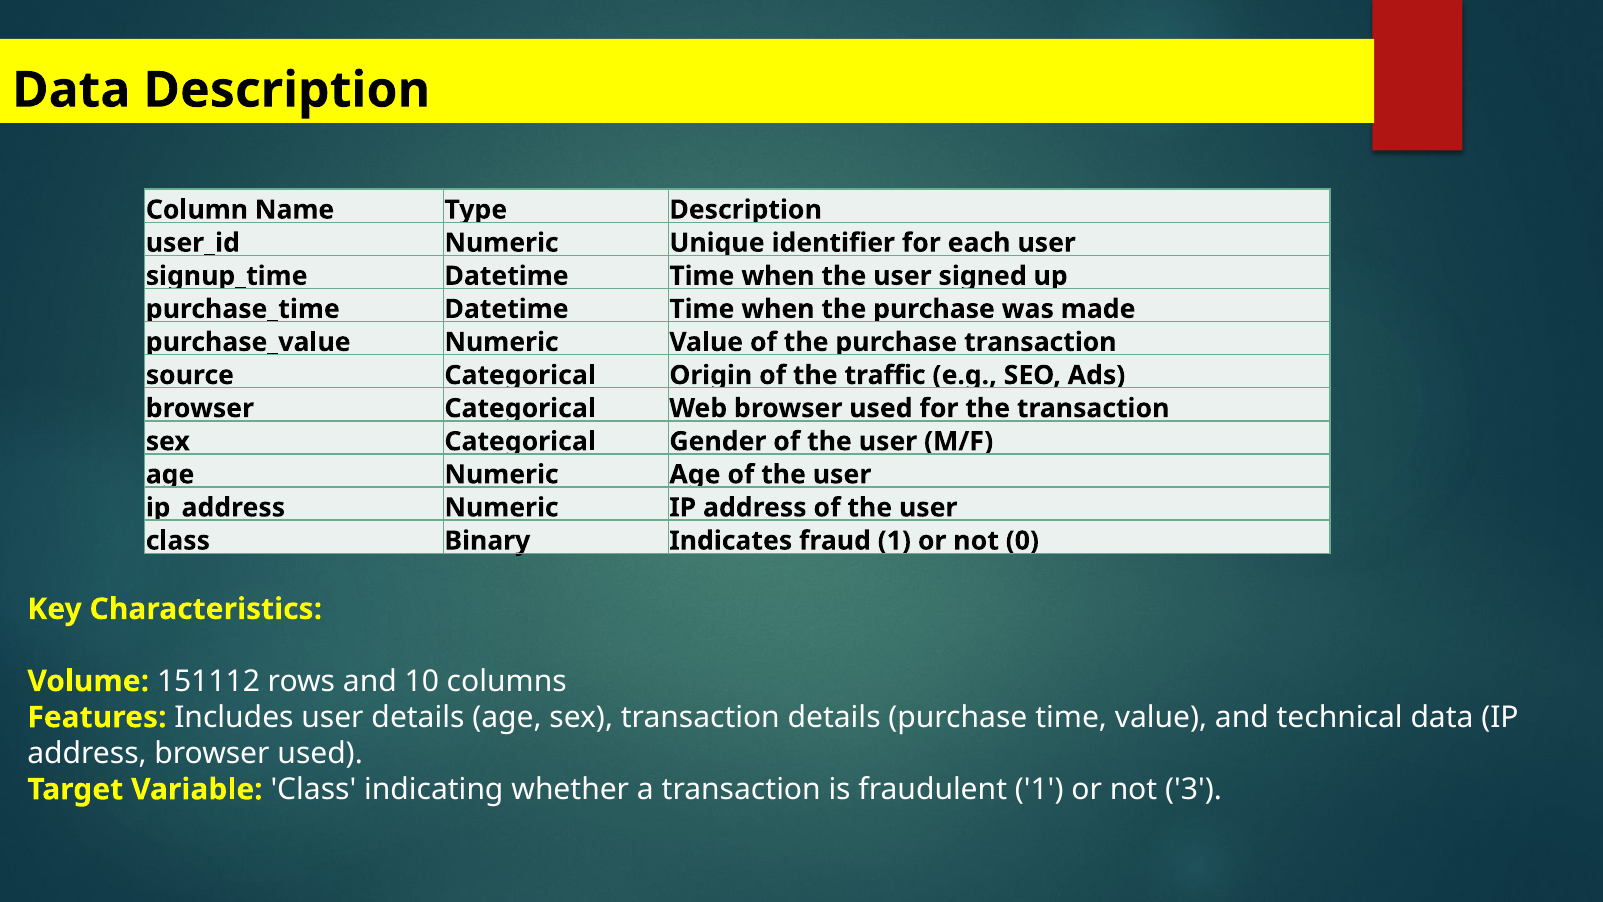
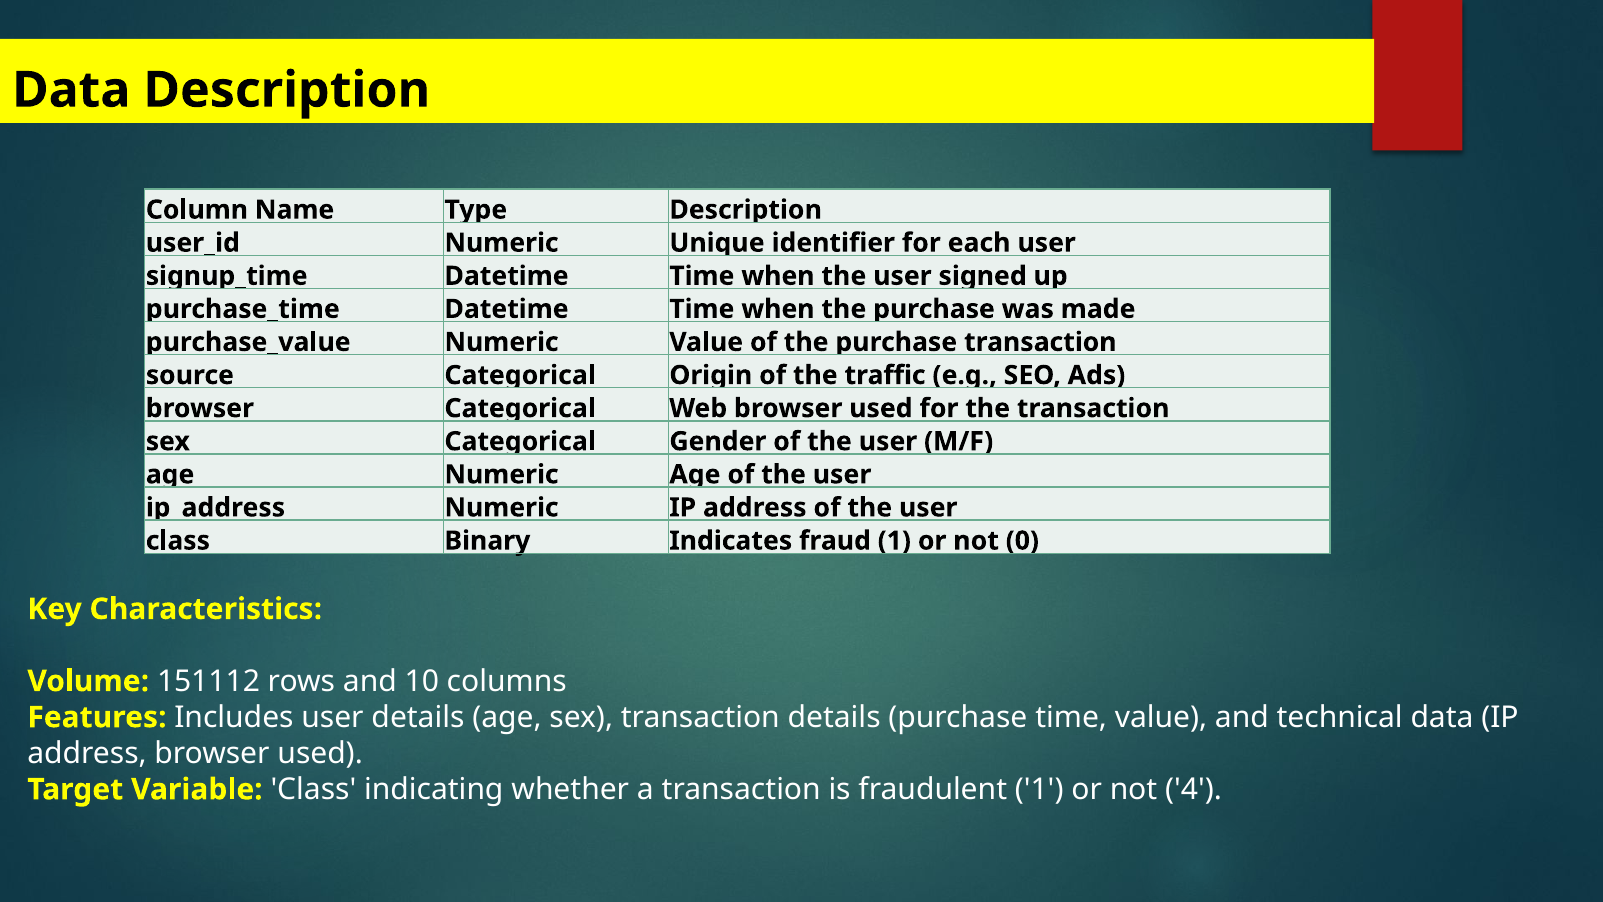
3: 3 -> 4
